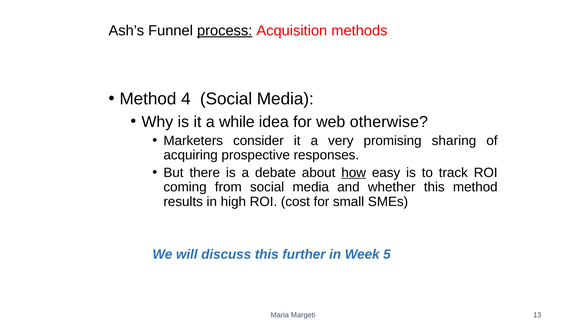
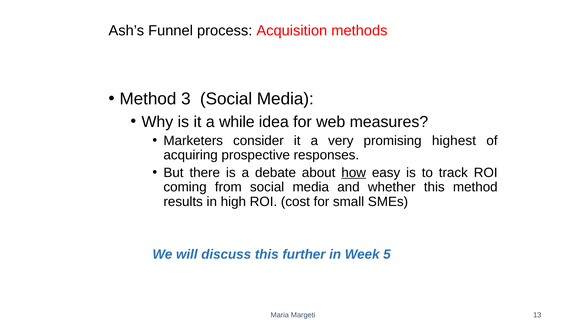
process underline: present -> none
4: 4 -> 3
otherwise: otherwise -> measures
sharing: sharing -> highest
